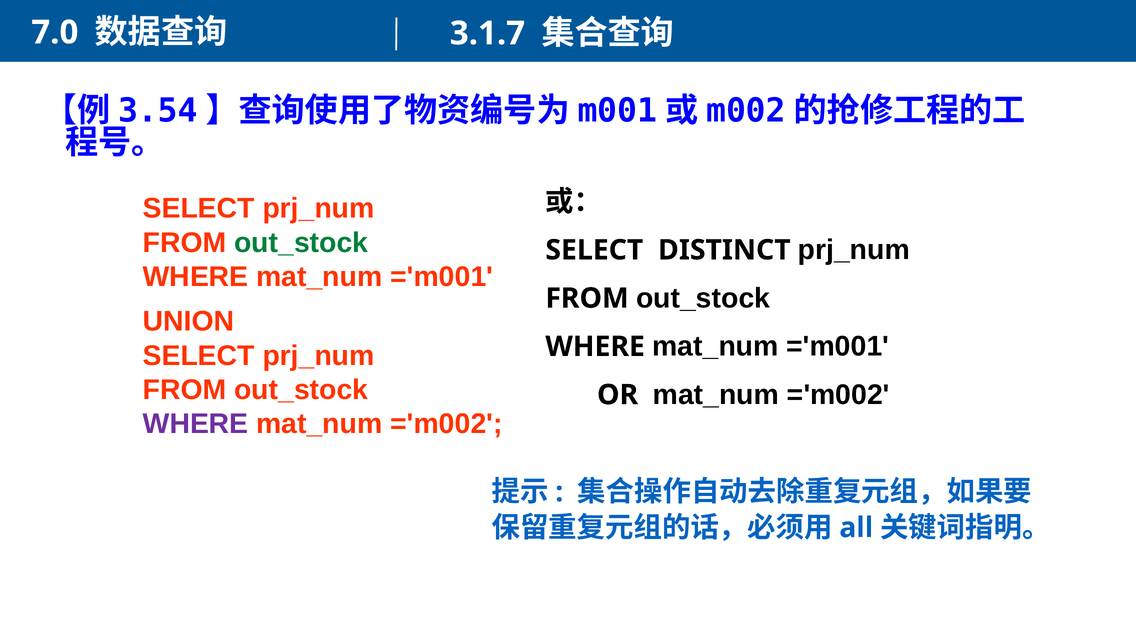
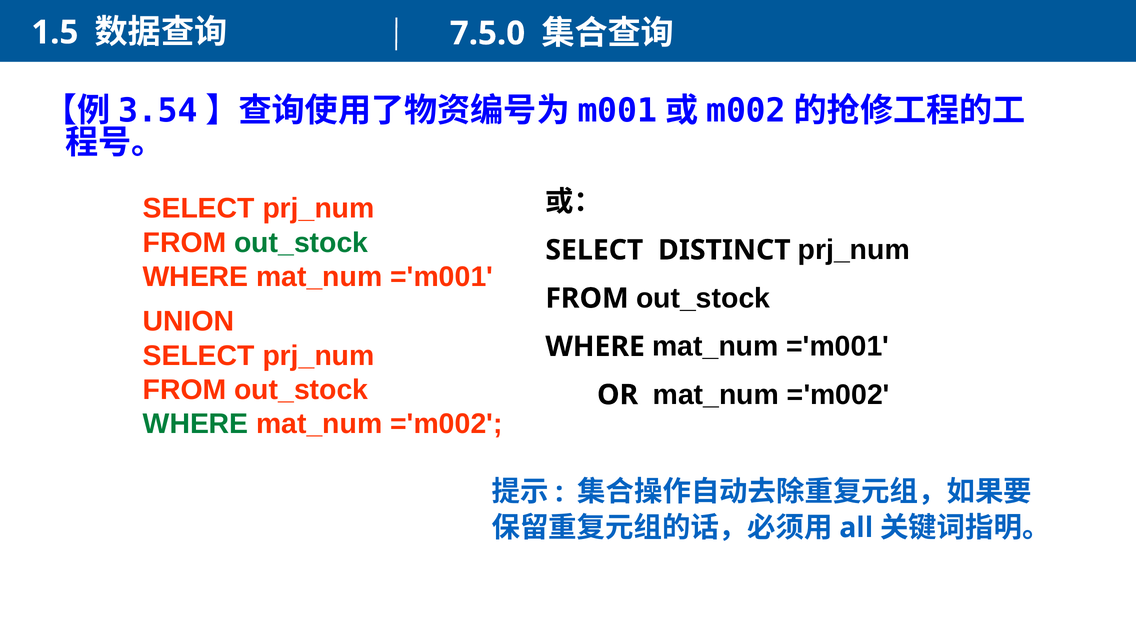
7.0: 7.0 -> 1.5
3.1.7: 3.1.7 -> 7.5.0
WHERE at (196, 424) colour: purple -> green
